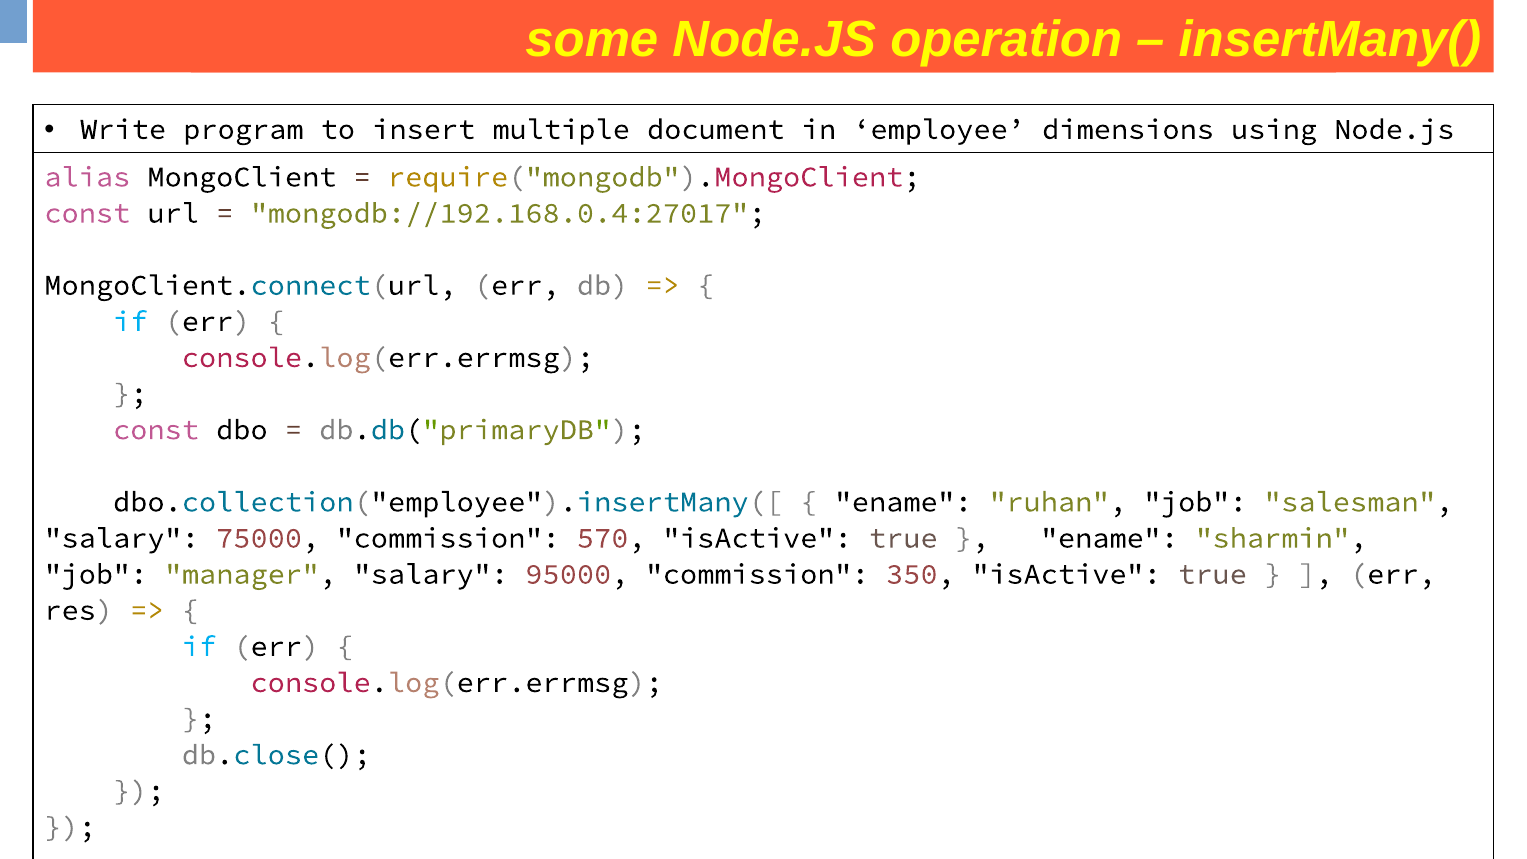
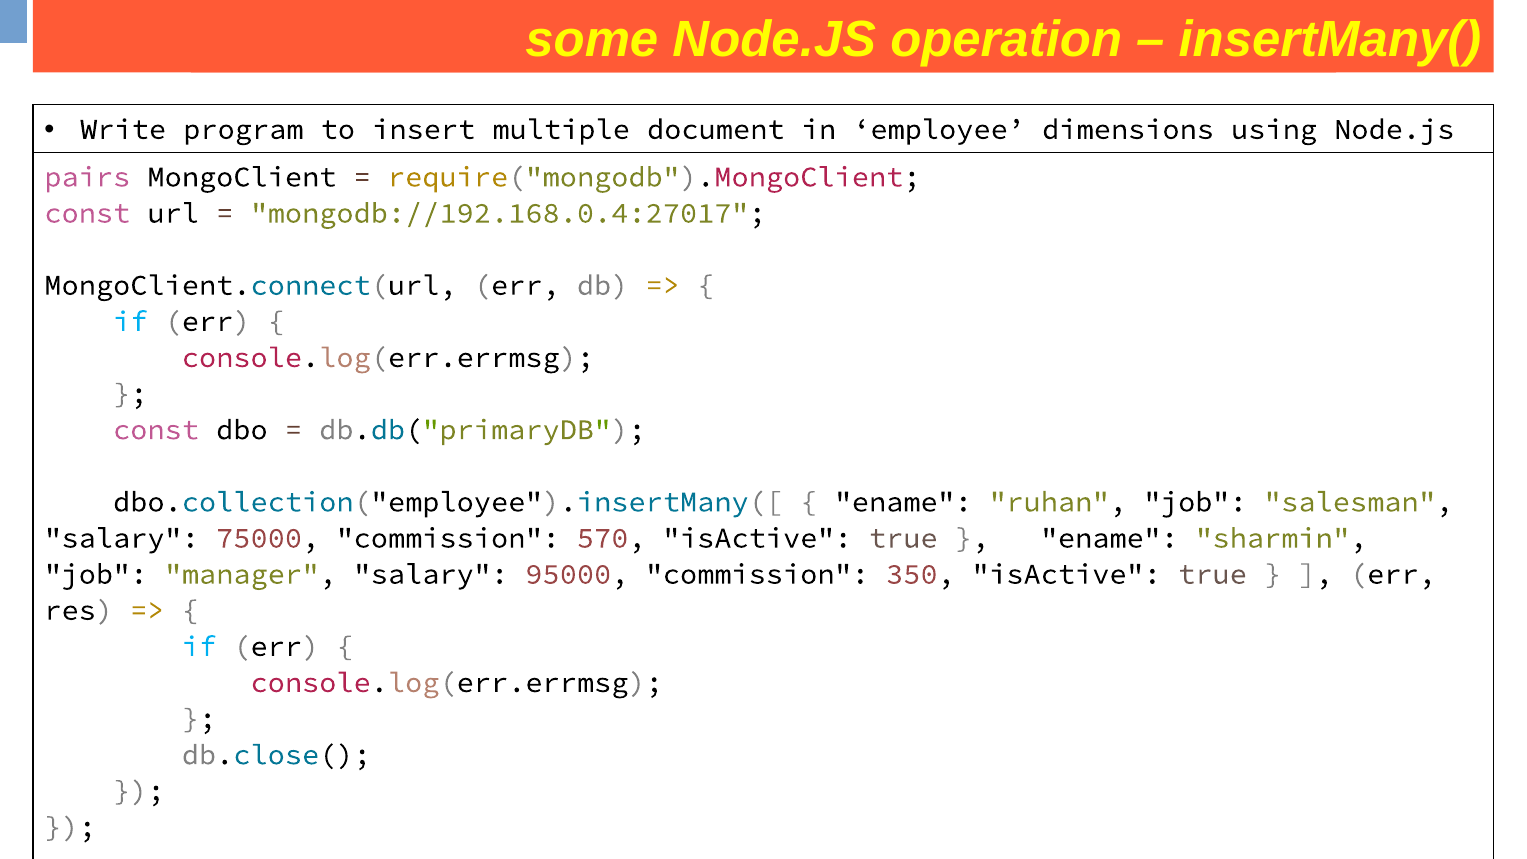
alias: alias -> pairs
